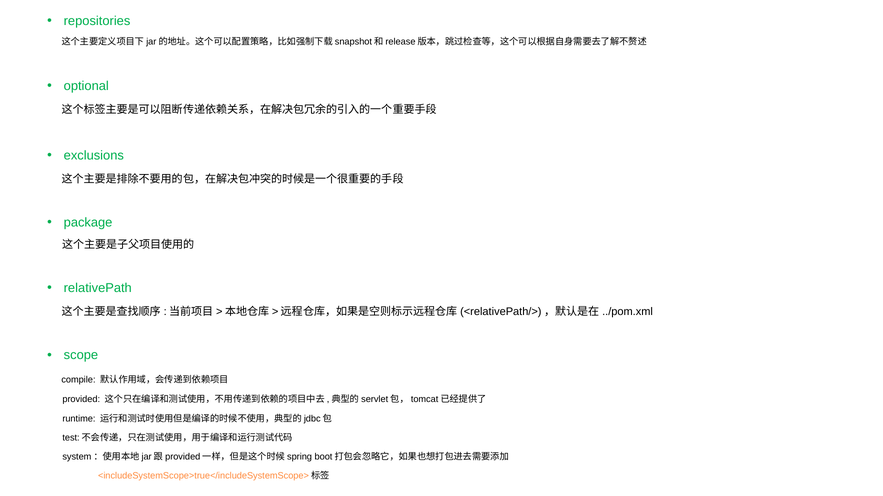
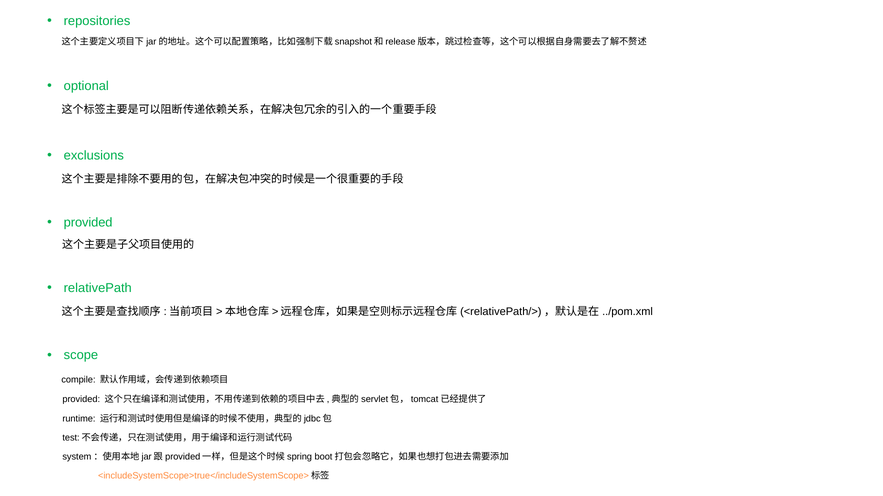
package at (88, 223): package -> provided
